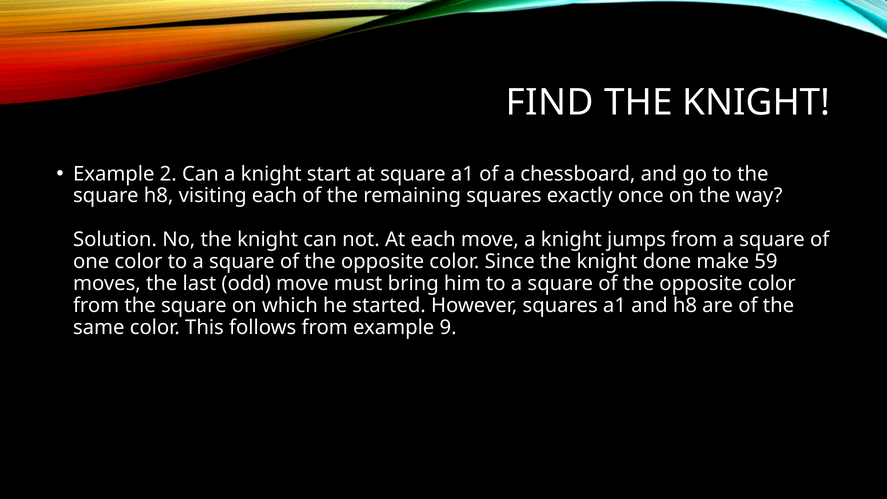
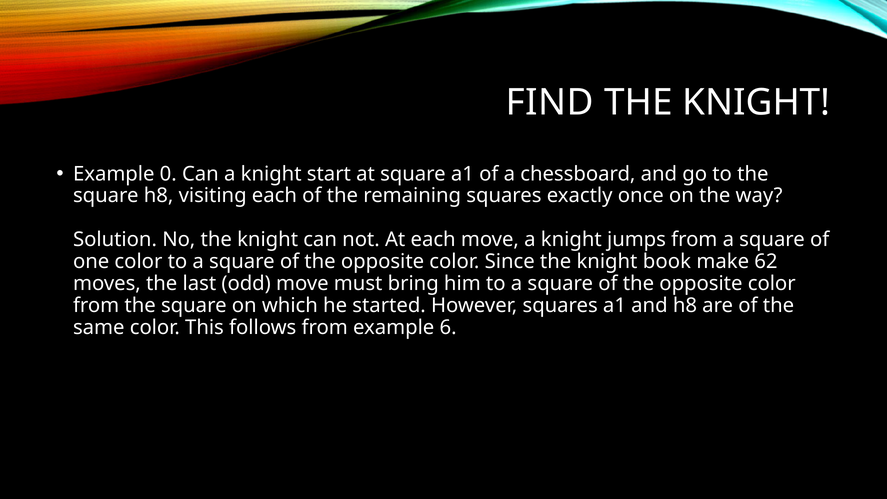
2: 2 -> 0
done: done -> book
59: 59 -> 62
9: 9 -> 6
